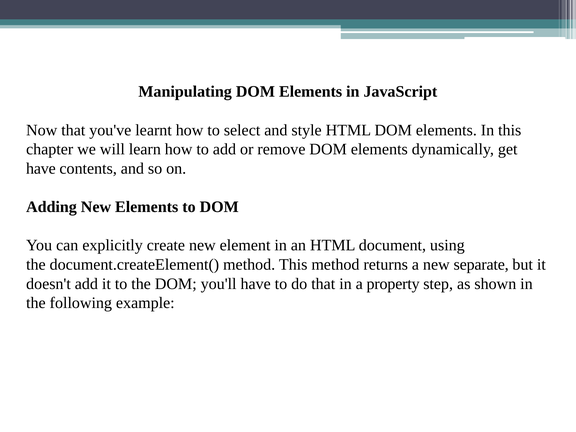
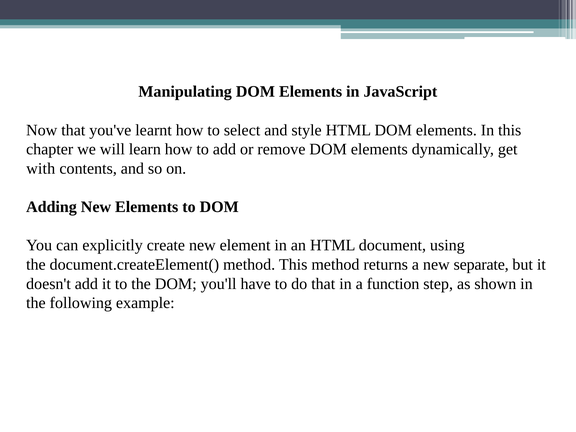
have at (41, 169): have -> with
property: property -> function
